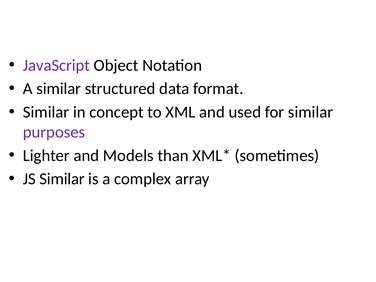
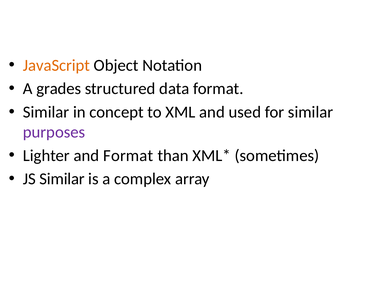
JavaScript colour: purple -> orange
A similar: similar -> grades
and Models: Models -> Format
